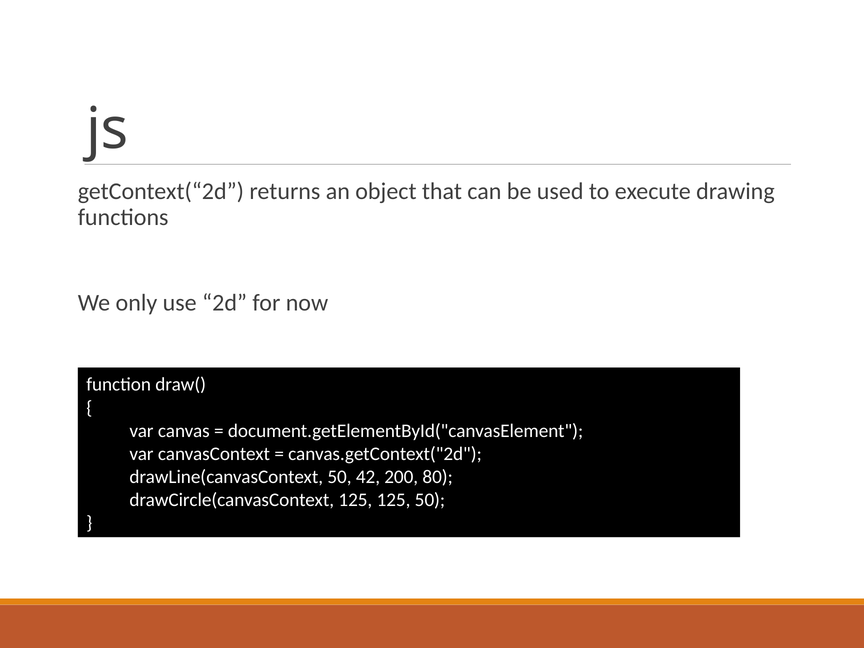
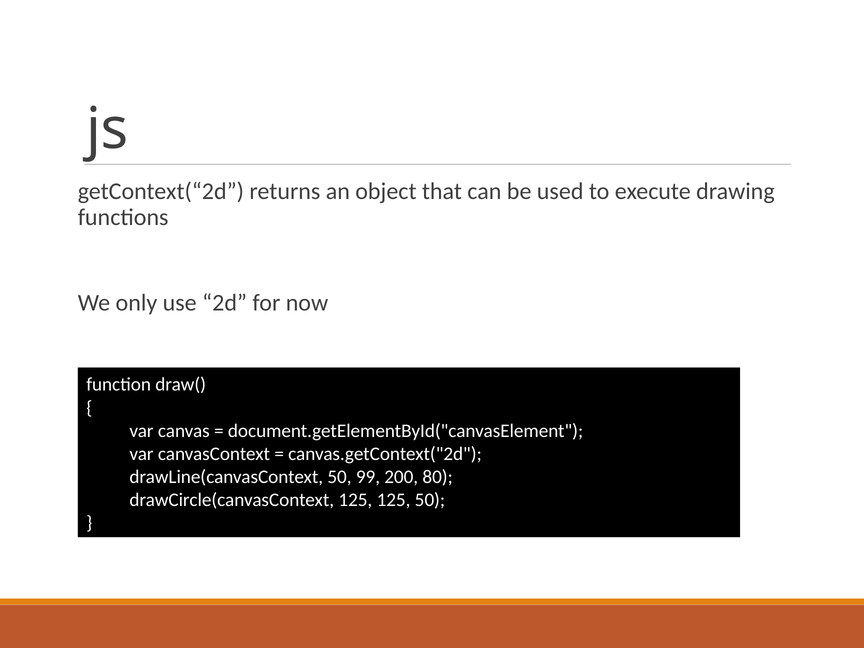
42: 42 -> 99
